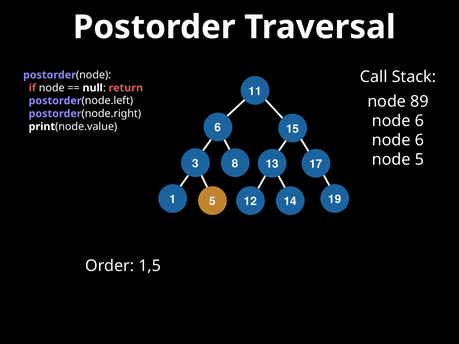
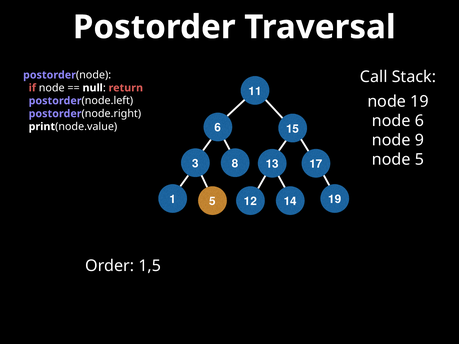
node 89: 89 -> 19
6 at (419, 140): 6 -> 9
